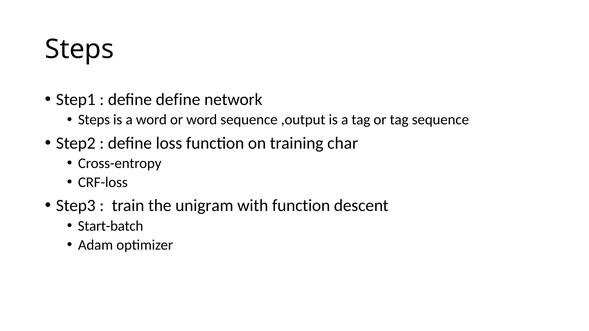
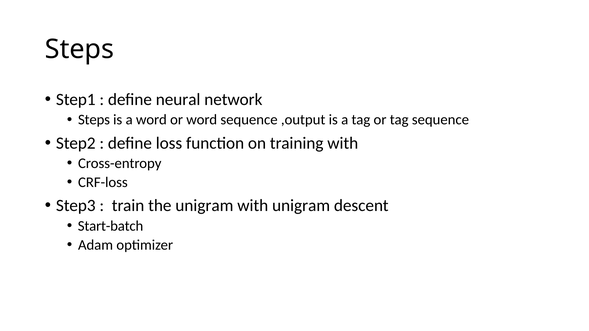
define define: define -> neural
training char: char -> with
with function: function -> unigram
